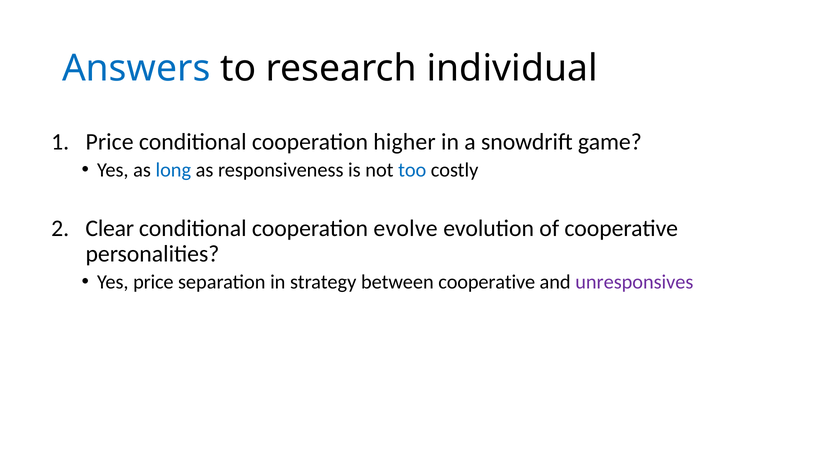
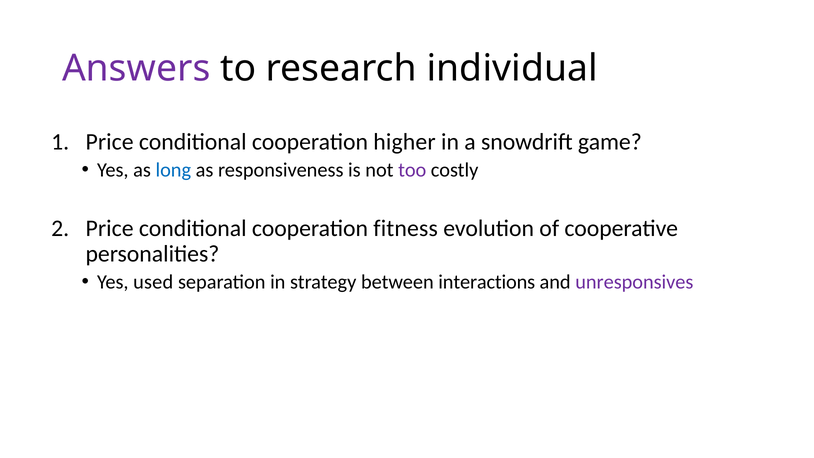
Answers colour: blue -> purple
too colour: blue -> purple
Clear at (110, 228): Clear -> Price
evolve: evolve -> fitness
Yes price: price -> used
between cooperative: cooperative -> interactions
